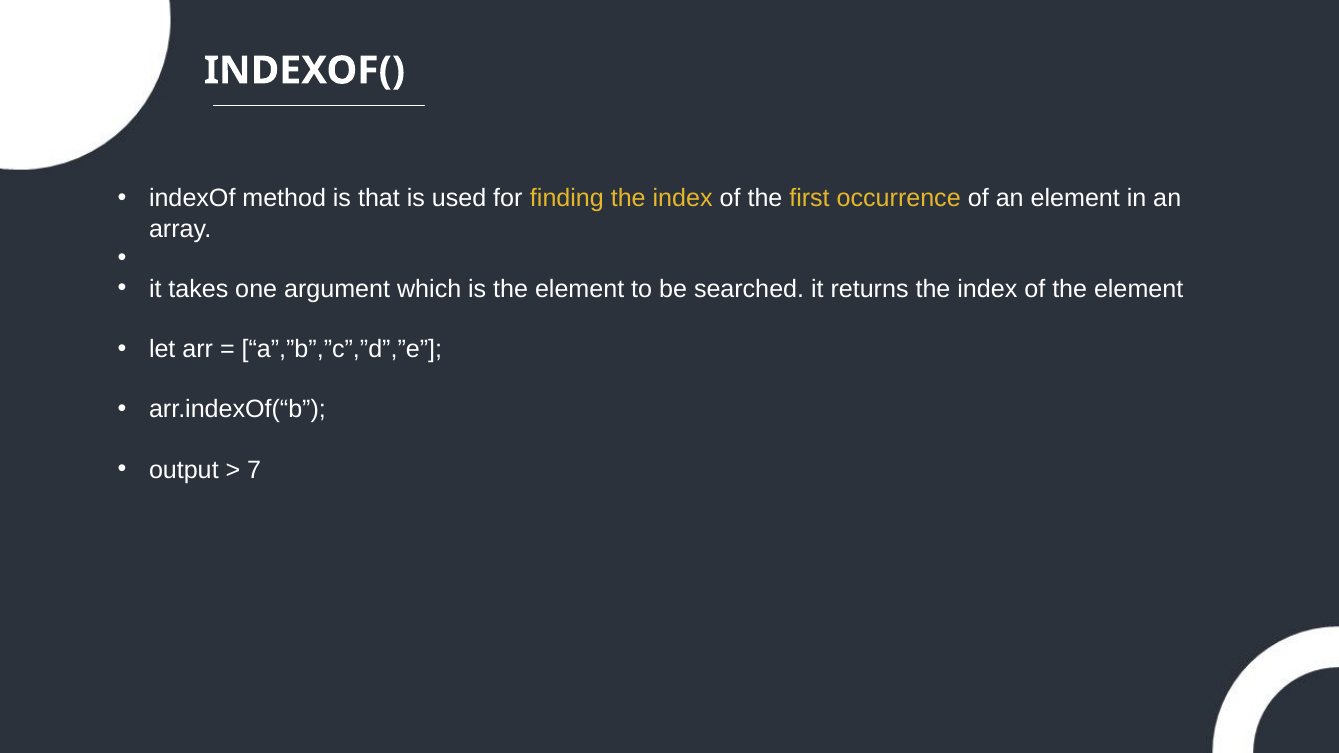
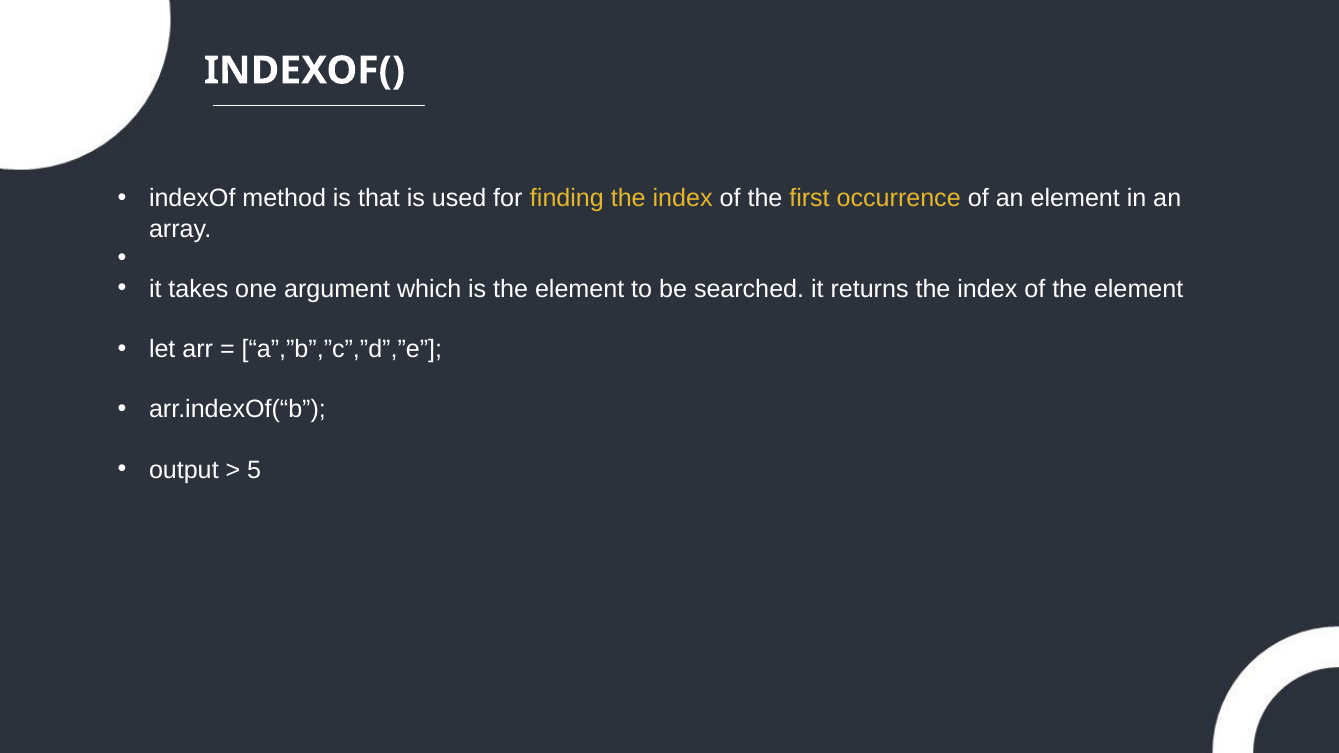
7: 7 -> 5
